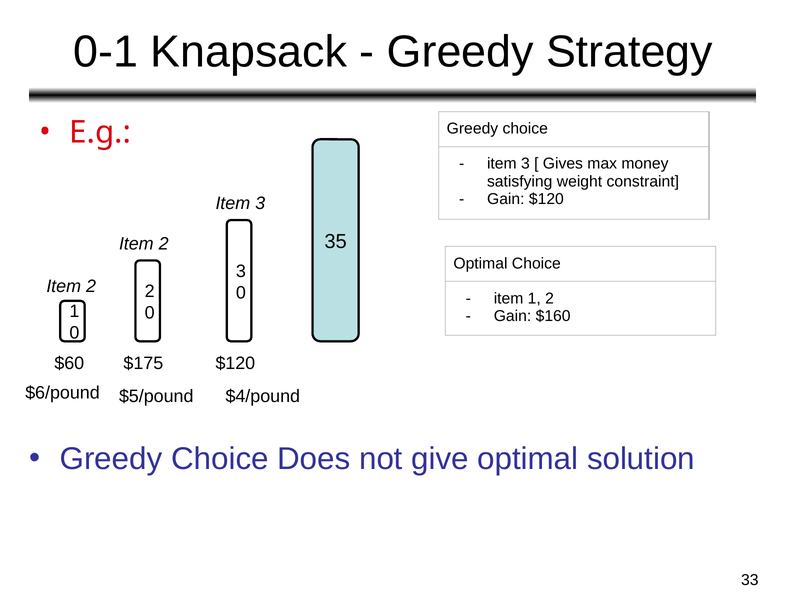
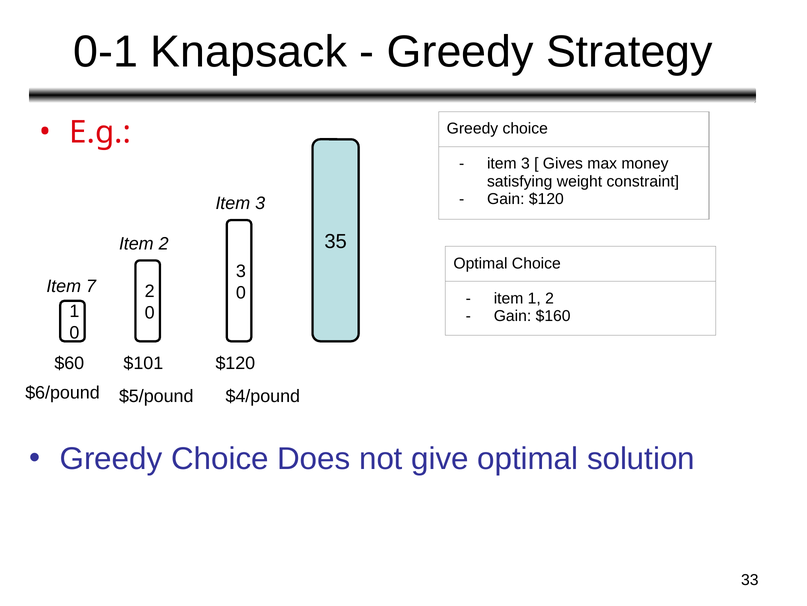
2 at (91, 286): 2 -> 7
$175: $175 -> $101
